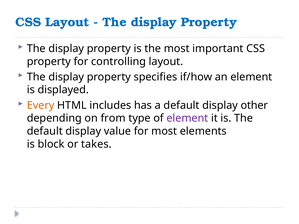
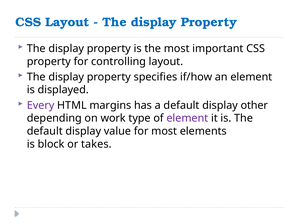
Every colour: orange -> purple
includes: includes -> margins
from: from -> work
